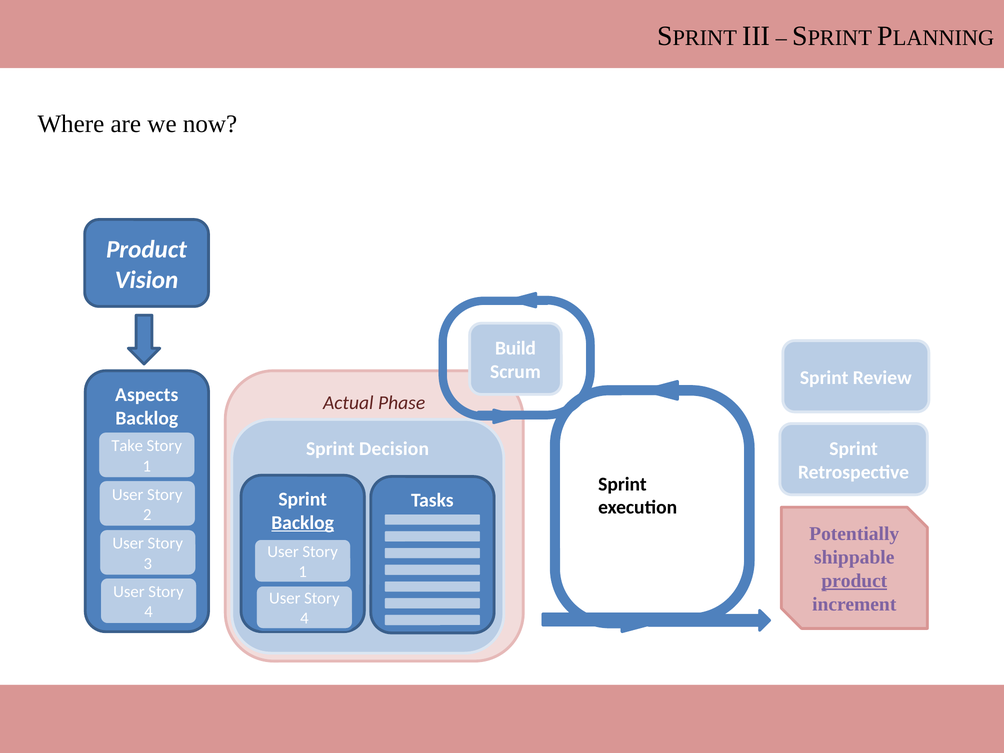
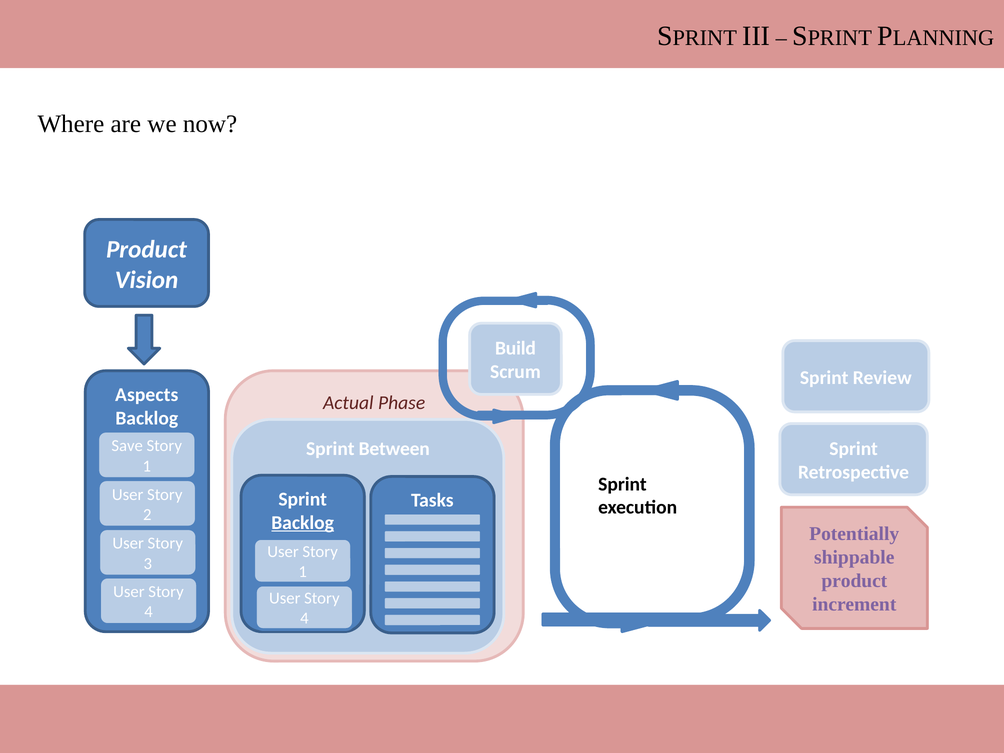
Take: Take -> Save
Decision: Decision -> Between
product at (854, 581) underline: present -> none
